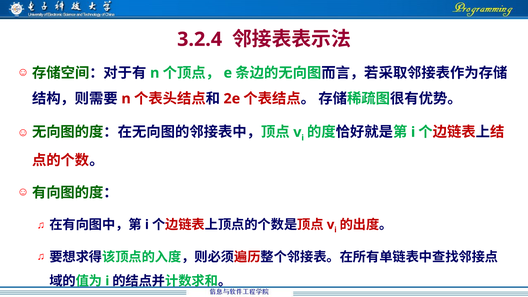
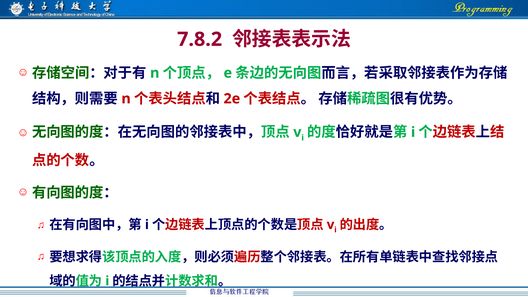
3.2.4: 3.2.4 -> 7.8.2
